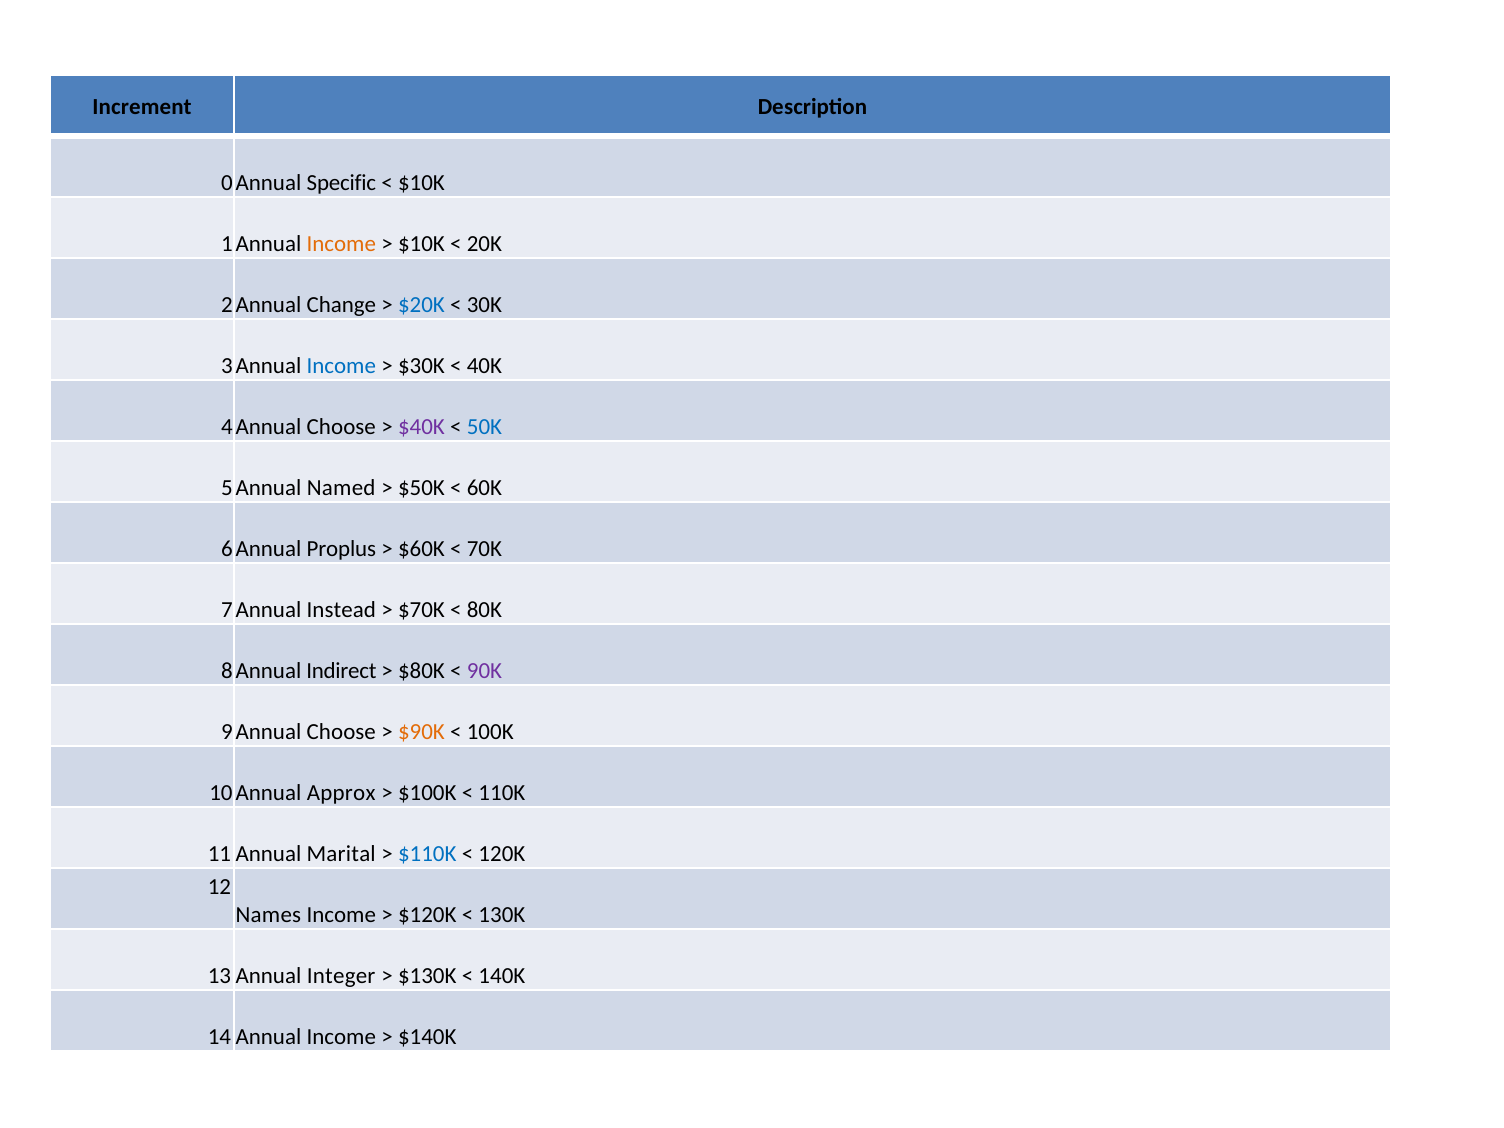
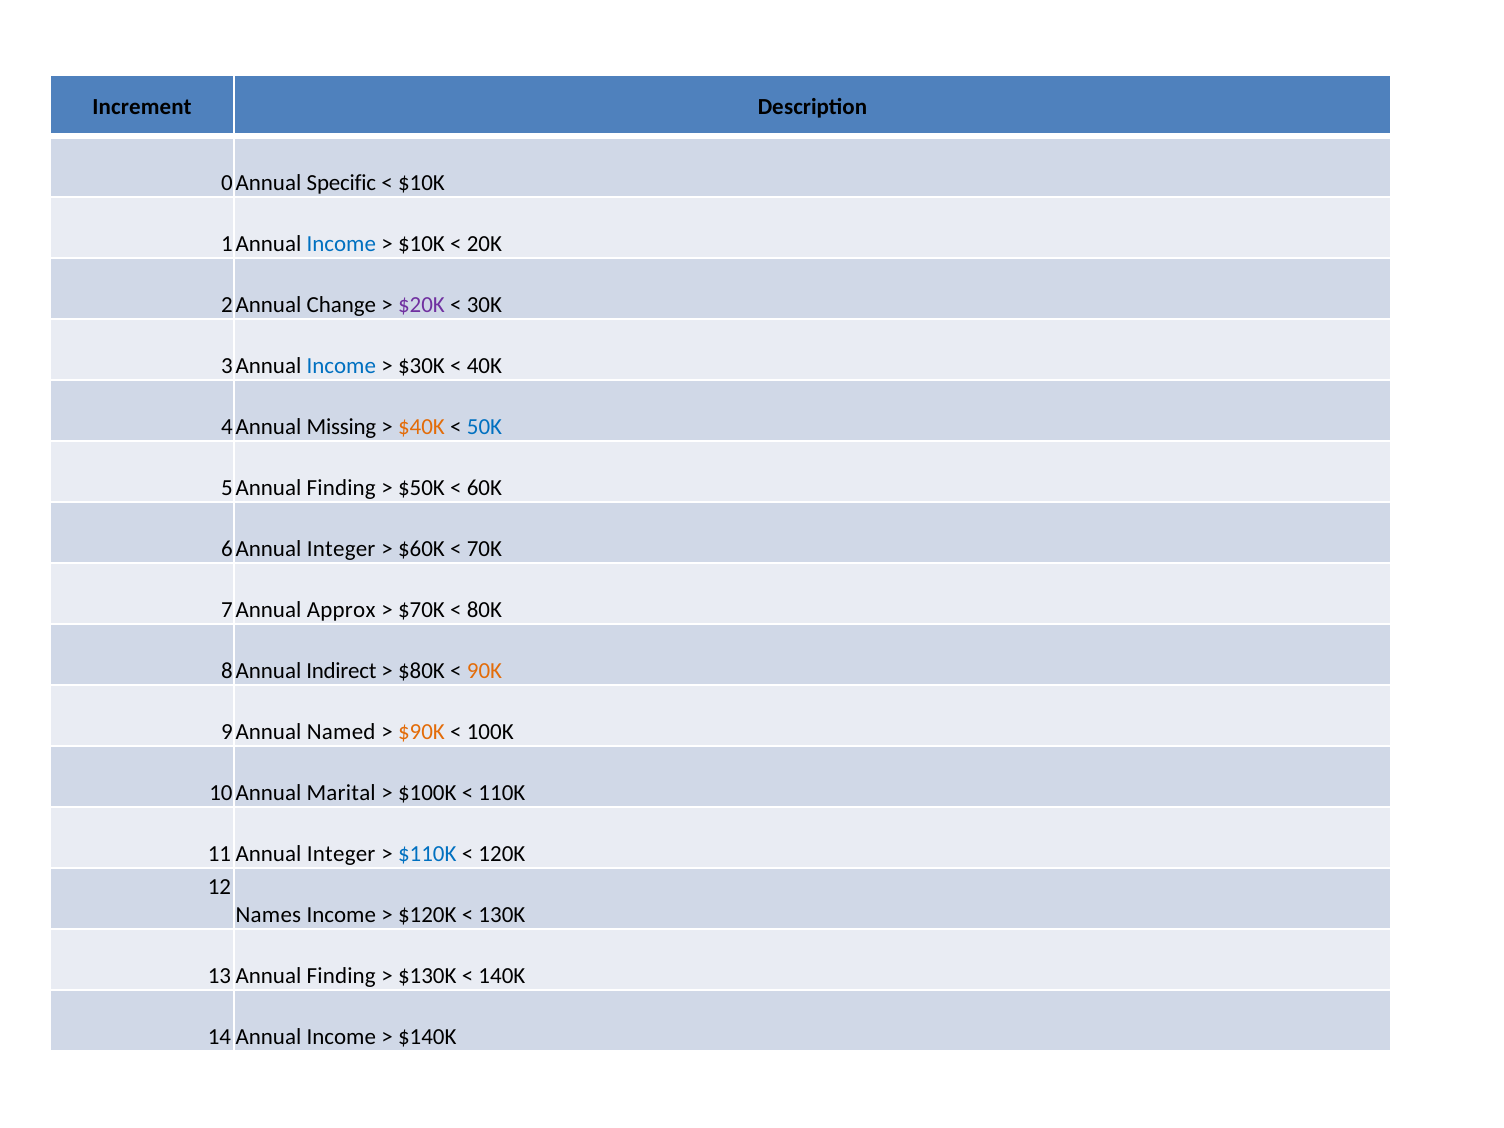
Income at (341, 244) colour: orange -> blue
$20K colour: blue -> purple
Choose at (341, 427): Choose -> Missing
$40K colour: purple -> orange
Named at (341, 488): Named -> Finding
Proplus at (341, 549): Proplus -> Integer
Instead: Instead -> Approx
90K colour: purple -> orange
Choose at (341, 732): Choose -> Named
Approx: Approx -> Marital
Marital at (341, 854): Marital -> Integer
Integer at (341, 976): Integer -> Finding
